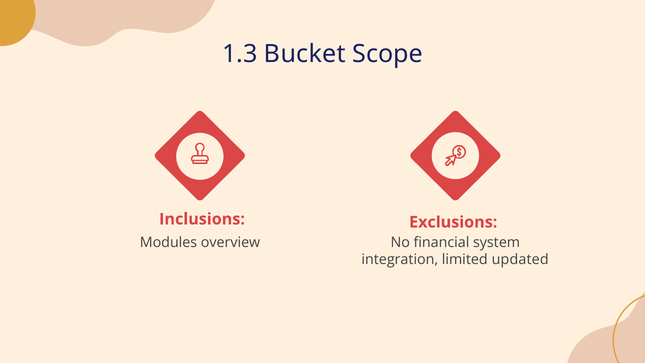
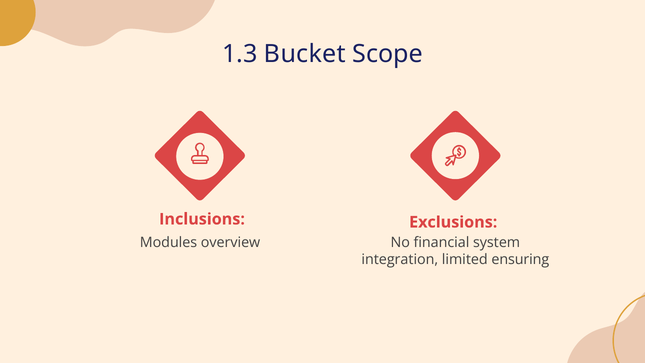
updated: updated -> ensuring
